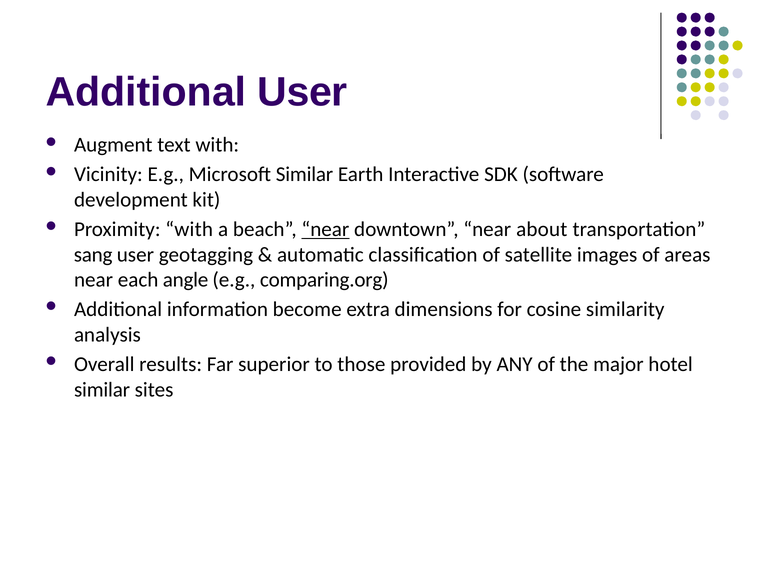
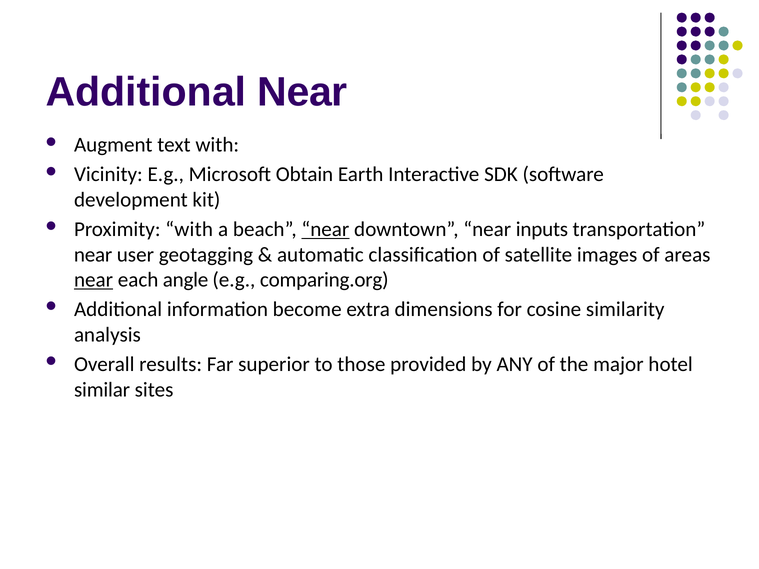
Additional User: User -> Near
Microsoft Similar: Similar -> Obtain
about: about -> inputs
sang at (93, 255): sang -> near
near at (94, 280) underline: none -> present
